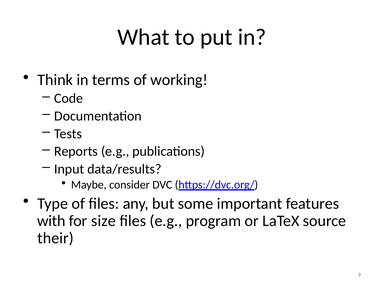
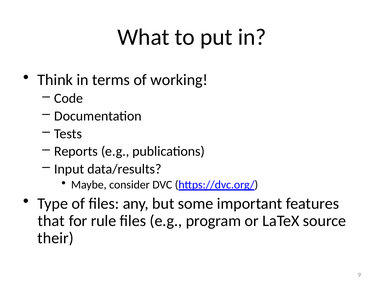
with: with -> that
size: size -> rule
